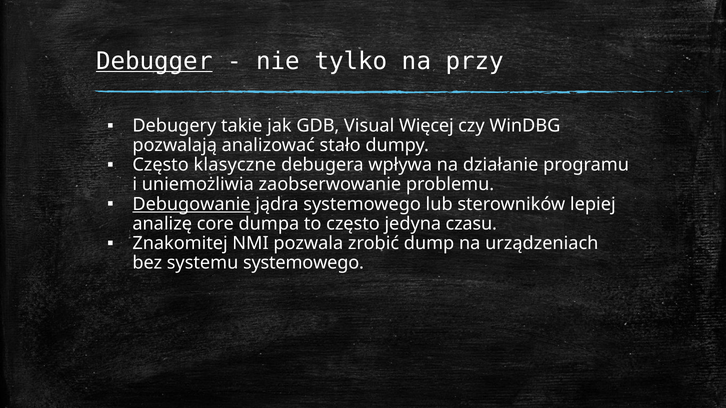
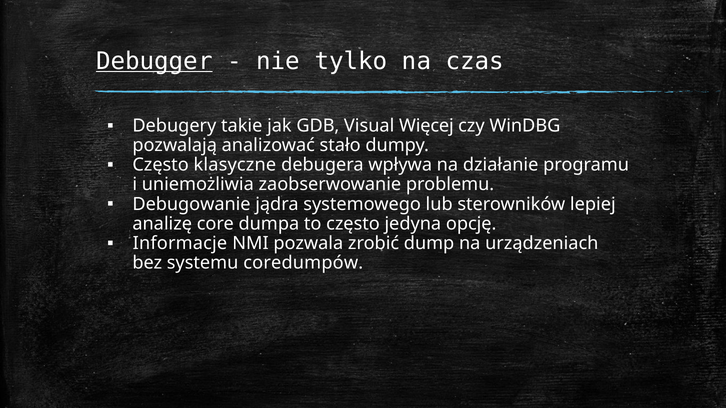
przy: przy -> czas
Debugowanie underline: present -> none
czasu: czasu -> opcję
Znakomitej: Znakomitej -> Informacje
systemu systemowego: systemowego -> coredumpów
